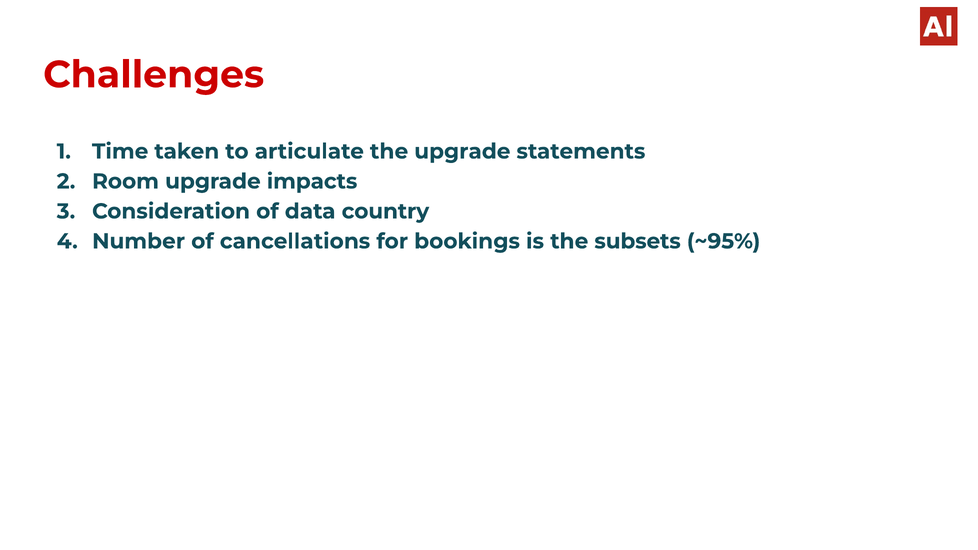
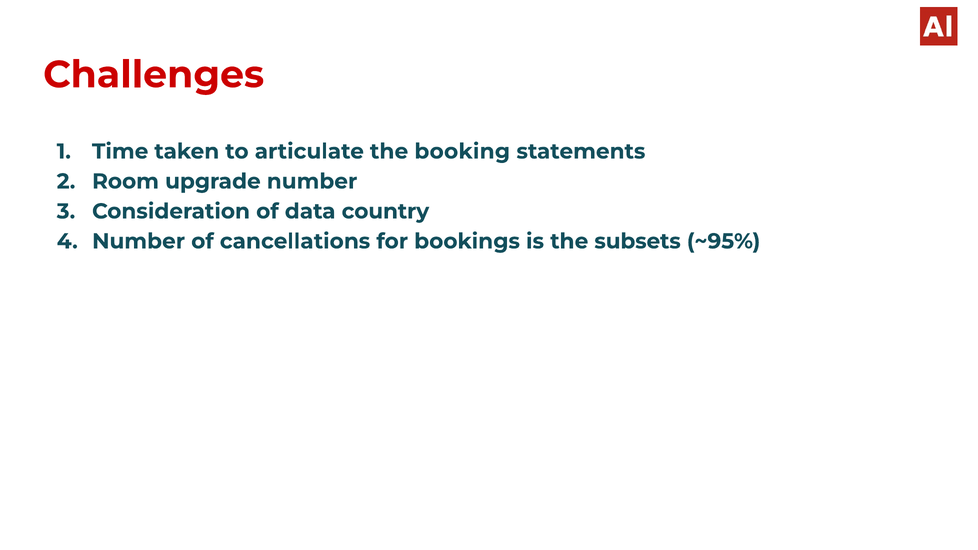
the upgrade: upgrade -> booking
upgrade impacts: impacts -> number
